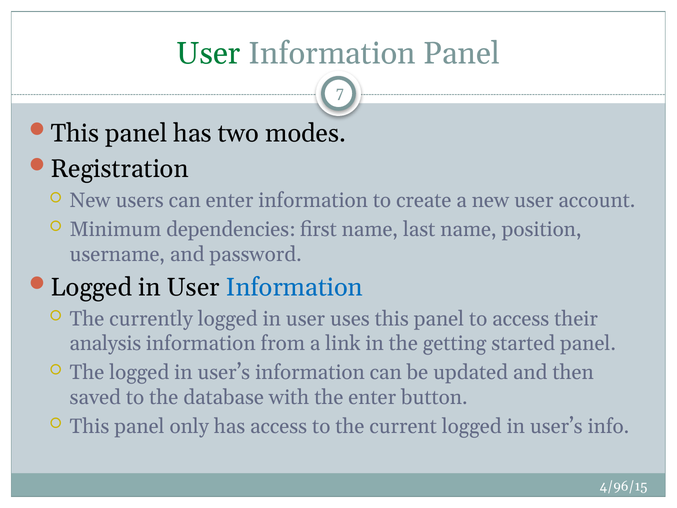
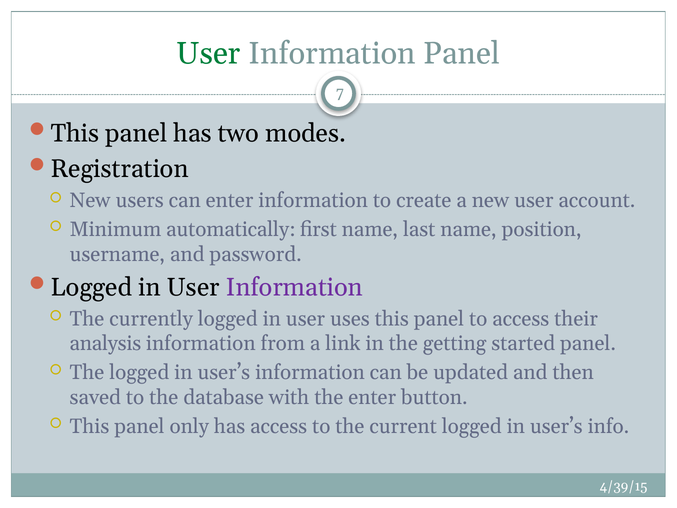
dependencies: dependencies -> automatically
Information at (294, 287) colour: blue -> purple
4/96/15: 4/96/15 -> 4/39/15
